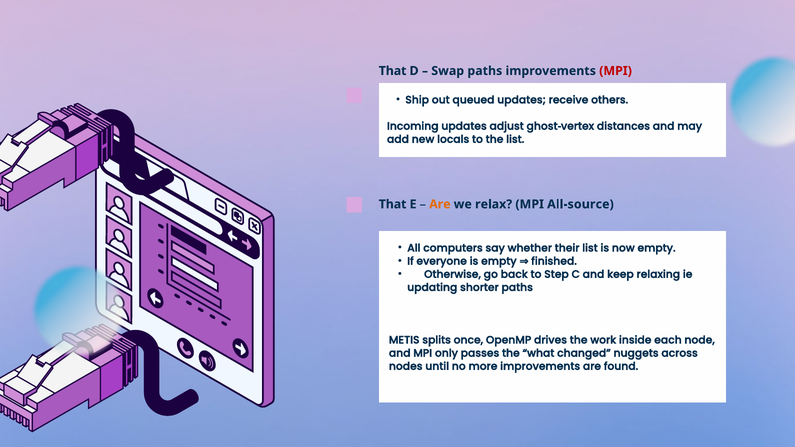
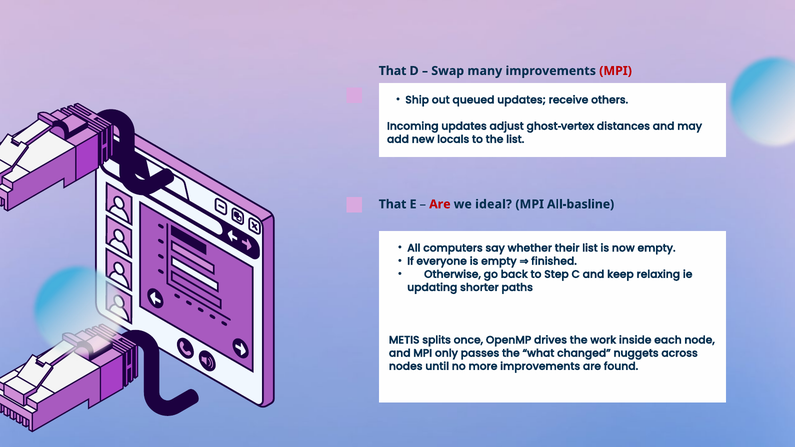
Swap paths: paths -> many
Are at (440, 204) colour: orange -> red
relax: relax -> ideal
All‑source: All‑source -> All‑basline
